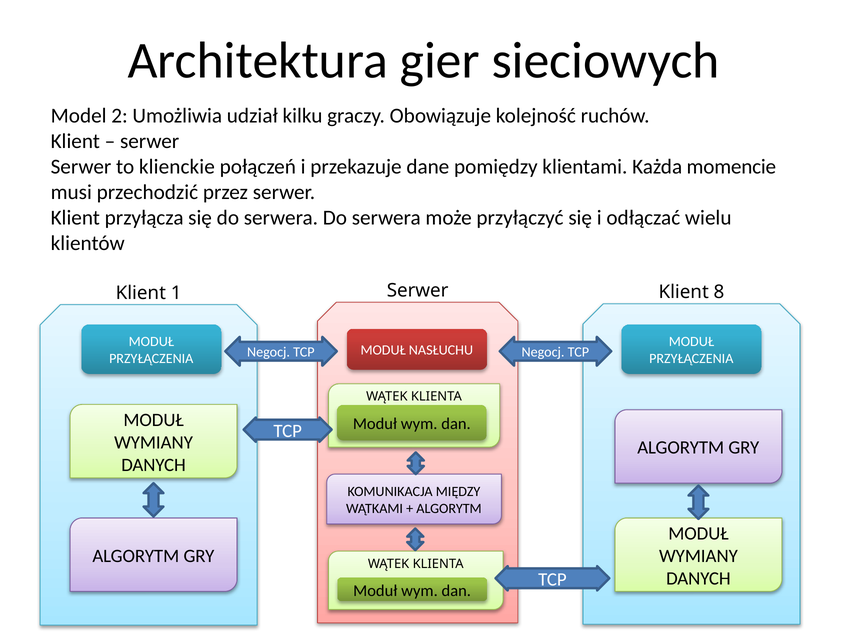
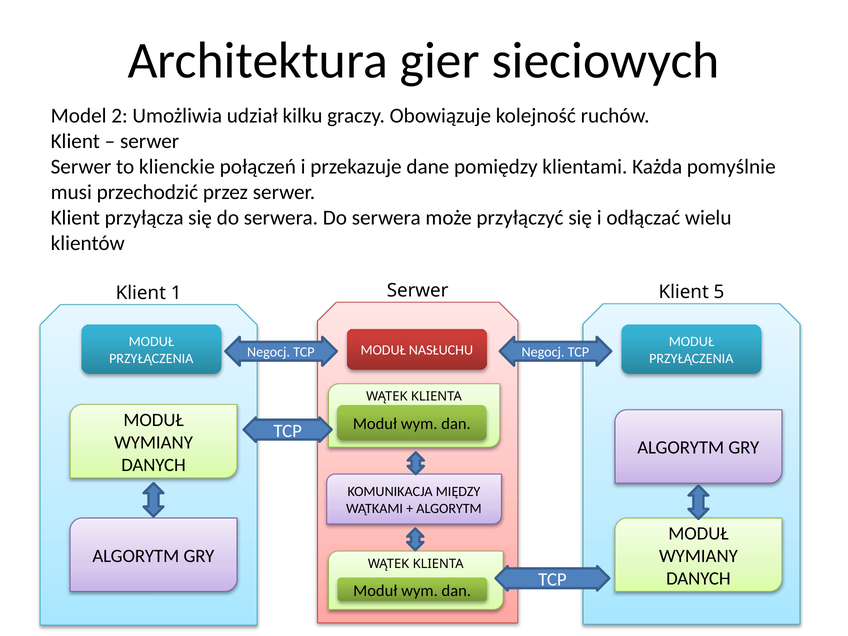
momencie: momencie -> pomyślnie
8: 8 -> 5
